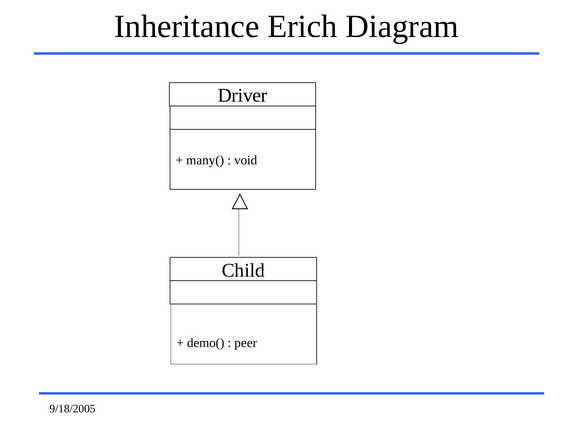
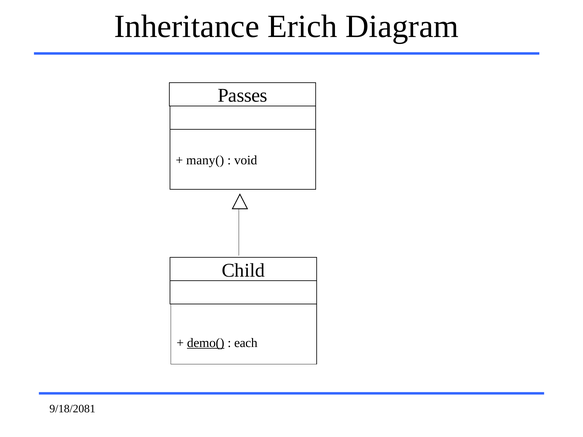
Driver: Driver -> Passes
demo( underline: none -> present
peer: peer -> each
9/18/2005: 9/18/2005 -> 9/18/2081
